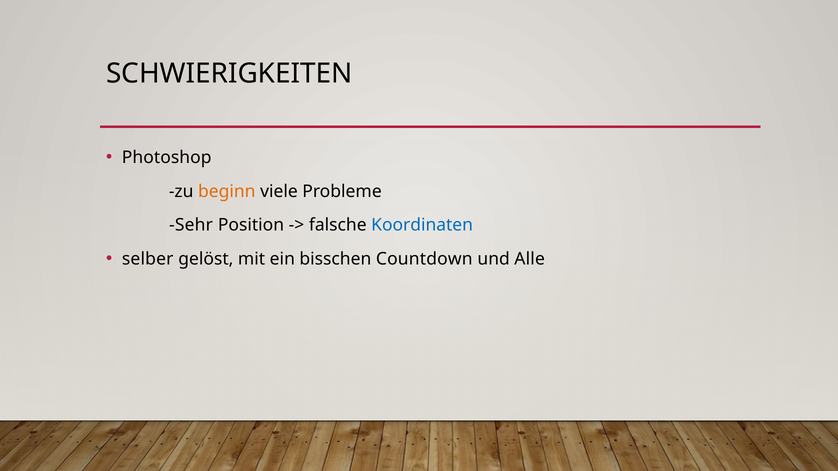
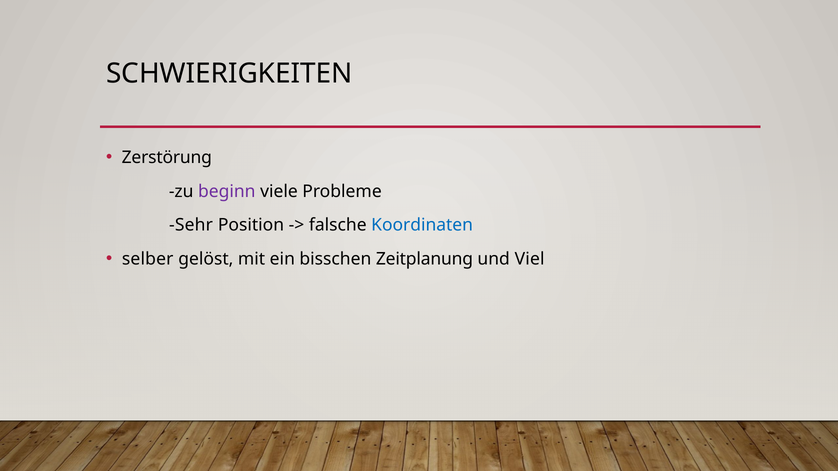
Photoshop: Photoshop -> Zerstörung
beginn colour: orange -> purple
Countdown: Countdown -> Zeitplanung
Alle: Alle -> Viel
